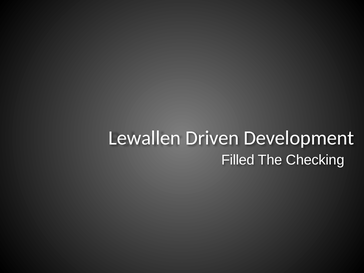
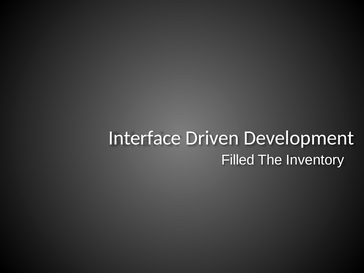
Lewallen: Lewallen -> Interface
Checking: Checking -> Inventory
